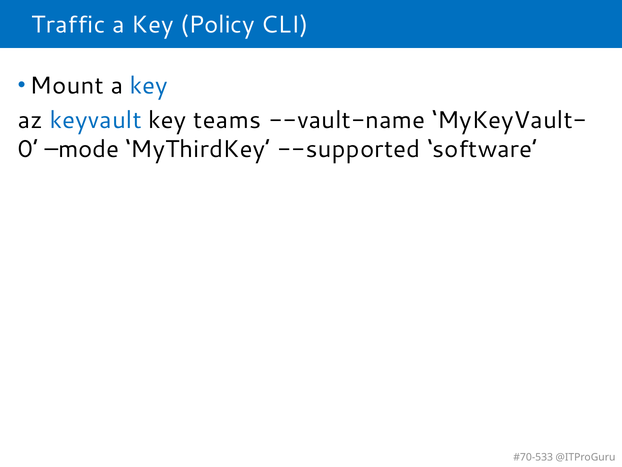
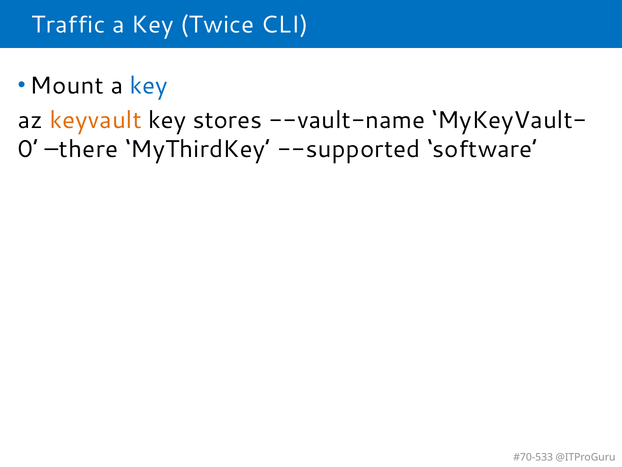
Policy: Policy -> Twice
keyvault colour: blue -> orange
teams: teams -> stores
mode: mode -> there
